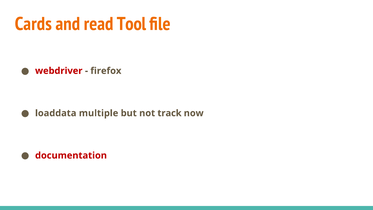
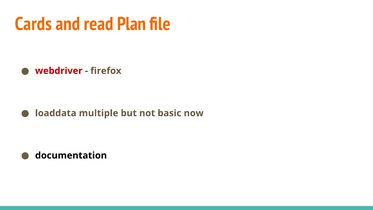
Tool: Tool -> Plan
track: track -> basic
documentation colour: red -> black
